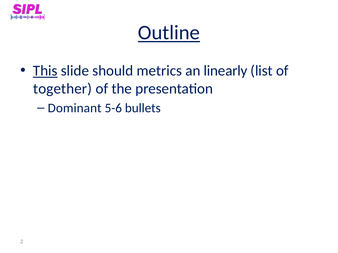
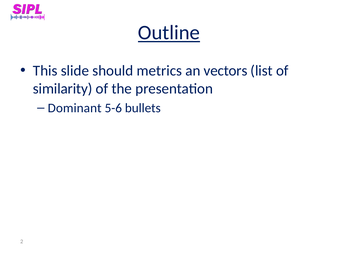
This underline: present -> none
linearly: linearly -> vectors
together: together -> similarity
